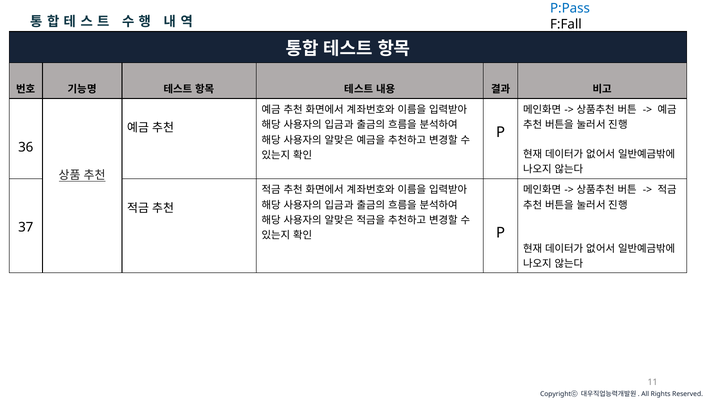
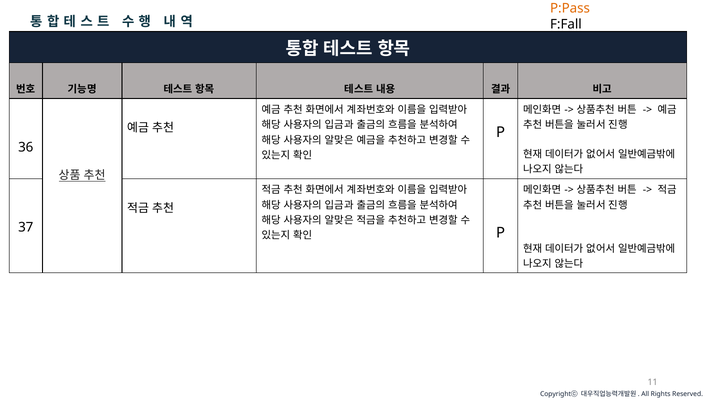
P:Pass colour: blue -> orange
